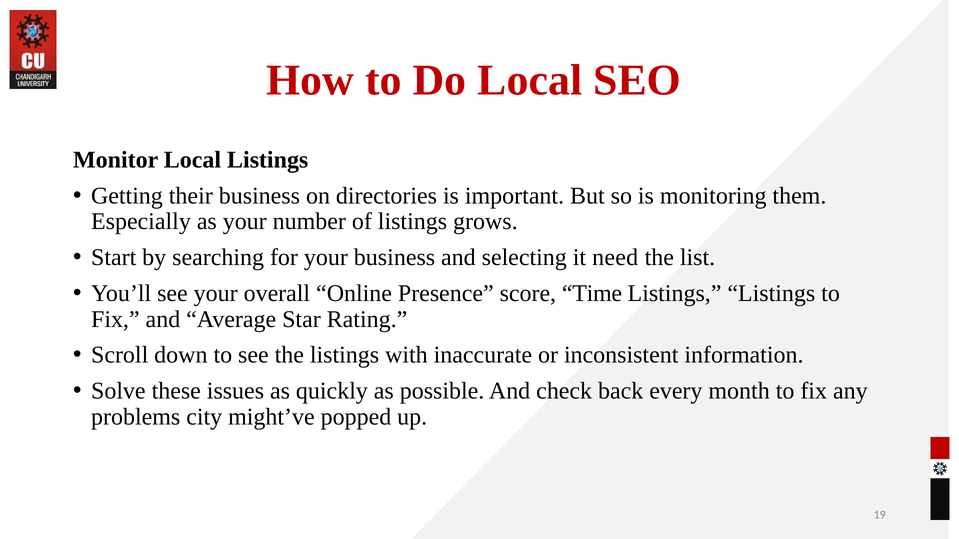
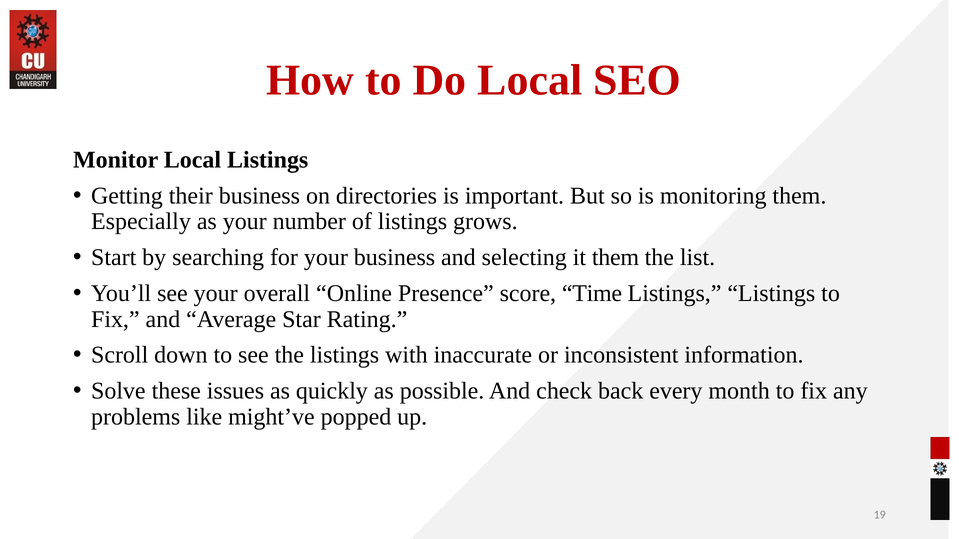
it need: need -> them
city: city -> like
